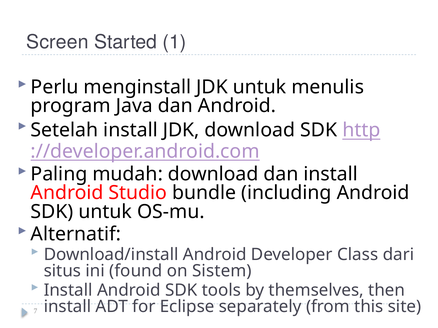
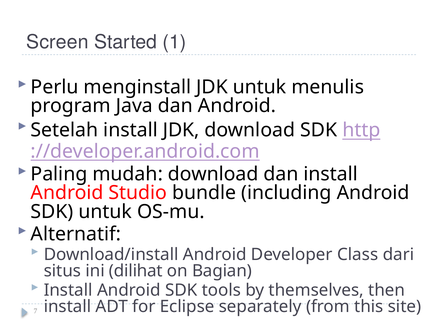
found: found -> dilihat
Sistem: Sistem -> Bagian
